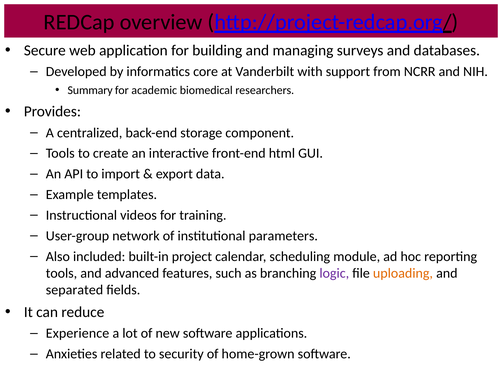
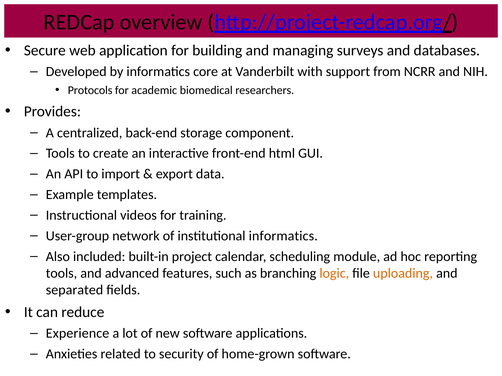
Summary: Summary -> Protocols
institutional parameters: parameters -> informatics
logic colour: purple -> orange
